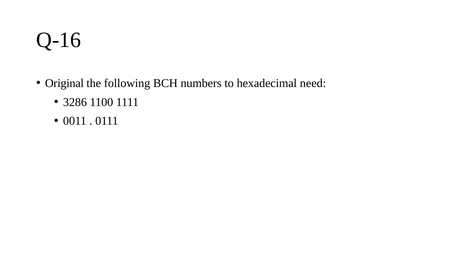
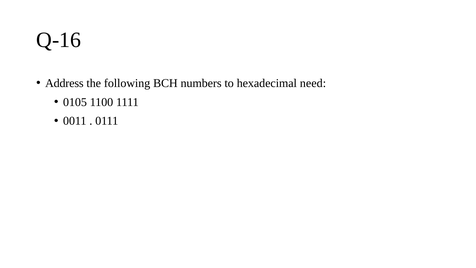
Original: Original -> Address
3286: 3286 -> 0105
